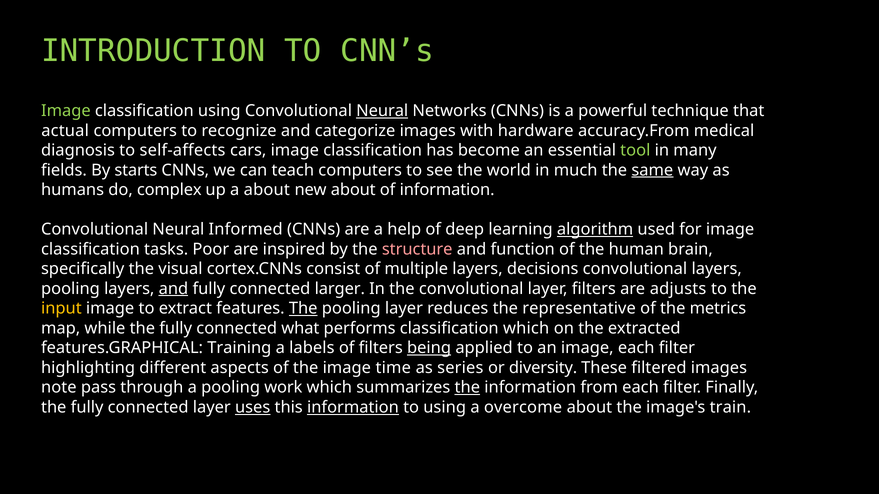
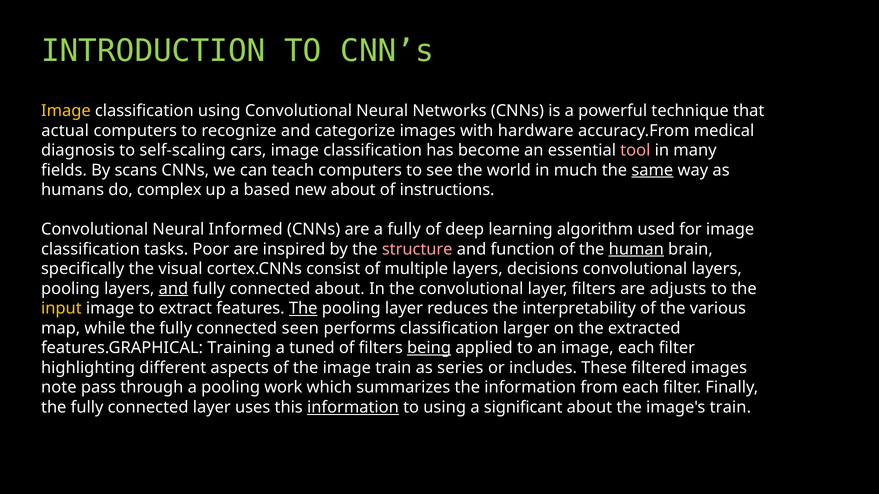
Image at (66, 111) colour: light green -> yellow
Neural at (382, 111) underline: present -> none
self-affects: self-affects -> self-scaling
tool colour: light green -> pink
starts: starts -> scans
a about: about -> based
of information: information -> instructions
a help: help -> fully
algorithm underline: present -> none
human underline: none -> present
connected larger: larger -> about
representative: representative -> interpretability
metrics: metrics -> various
what: what -> seen
classification which: which -> larger
labels: labels -> tuned
image time: time -> train
diversity: diversity -> includes
the at (467, 388) underline: present -> none
uses underline: present -> none
overcome: overcome -> significant
